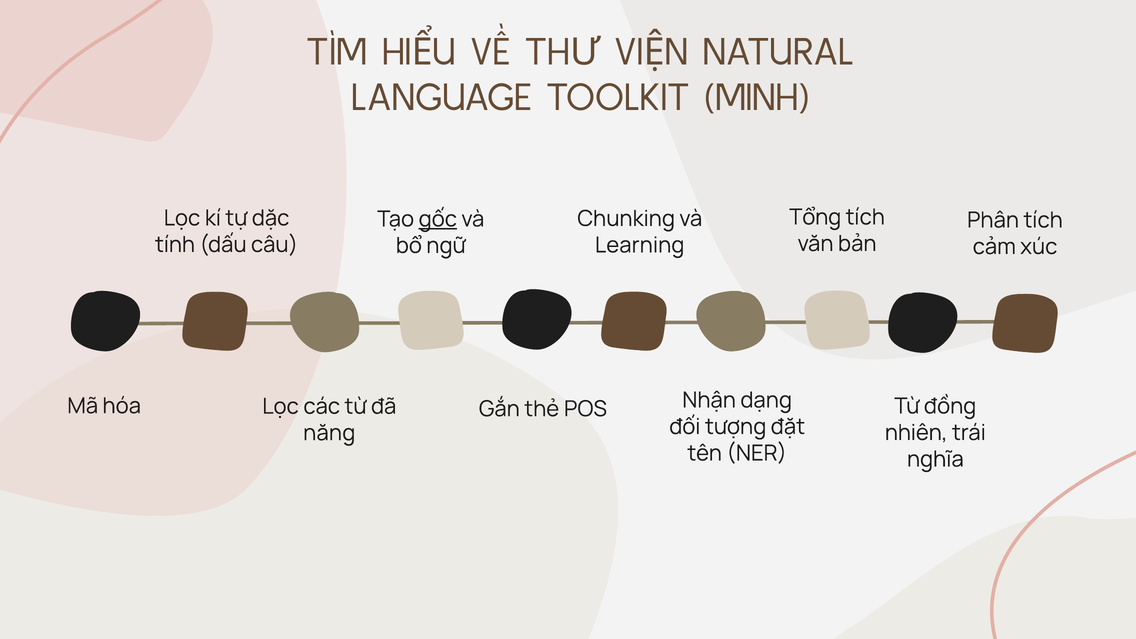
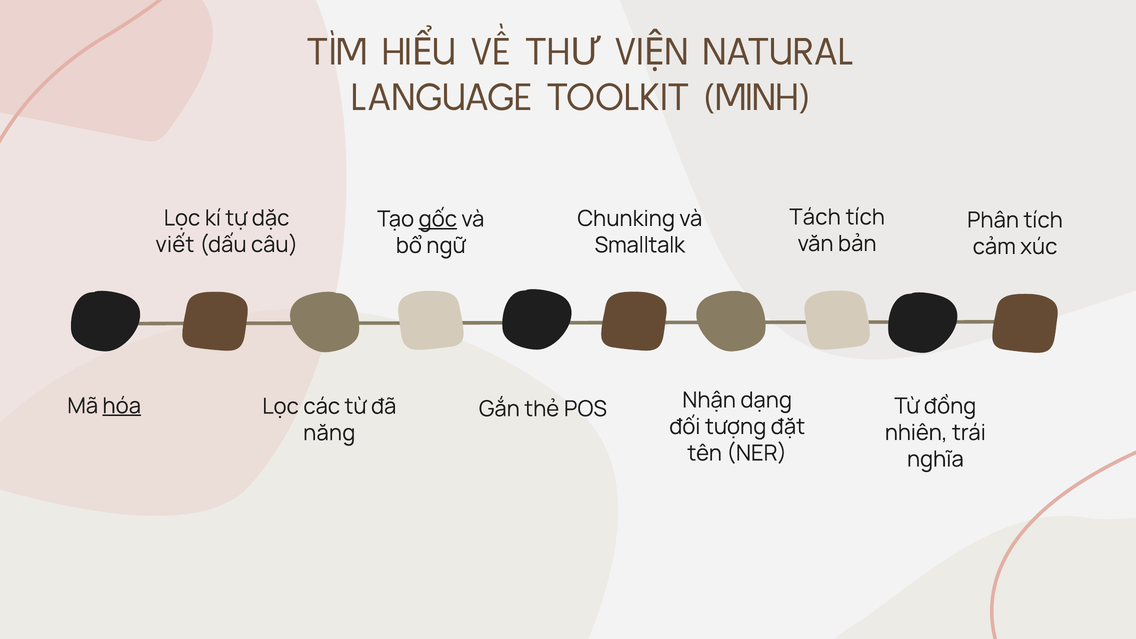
Tổng: Tổng -> Tách
tính: tính -> viết
Learning: Learning -> Smalltalk
hóa underline: none -> present
